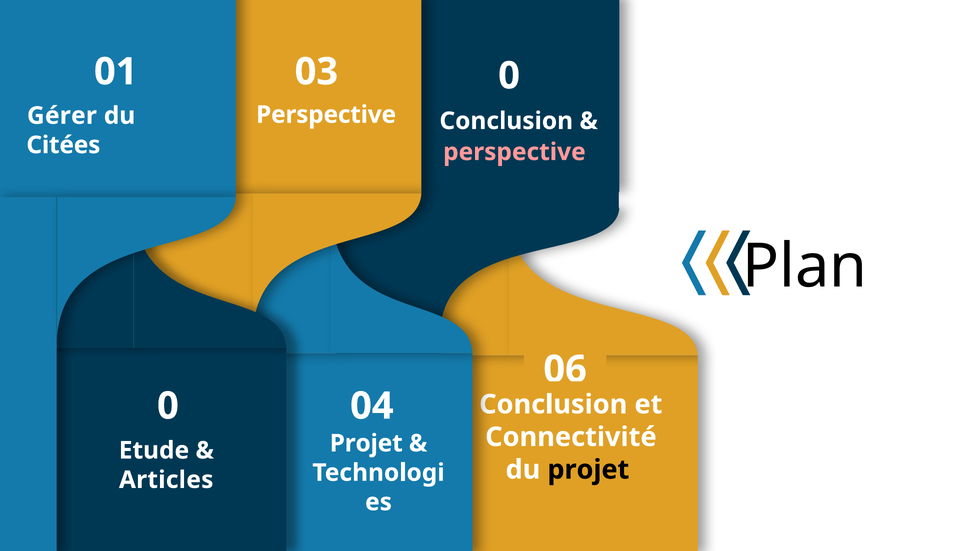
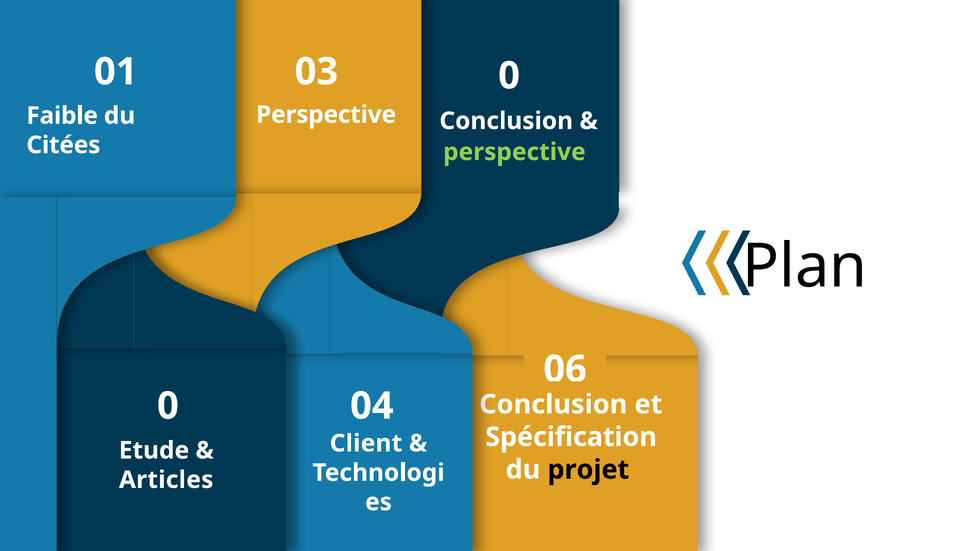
Gérer: Gérer -> Faible
perspective at (514, 152) colour: pink -> light green
Connectivité: Connectivité -> Spécification
Projet at (366, 444): Projet -> Client
